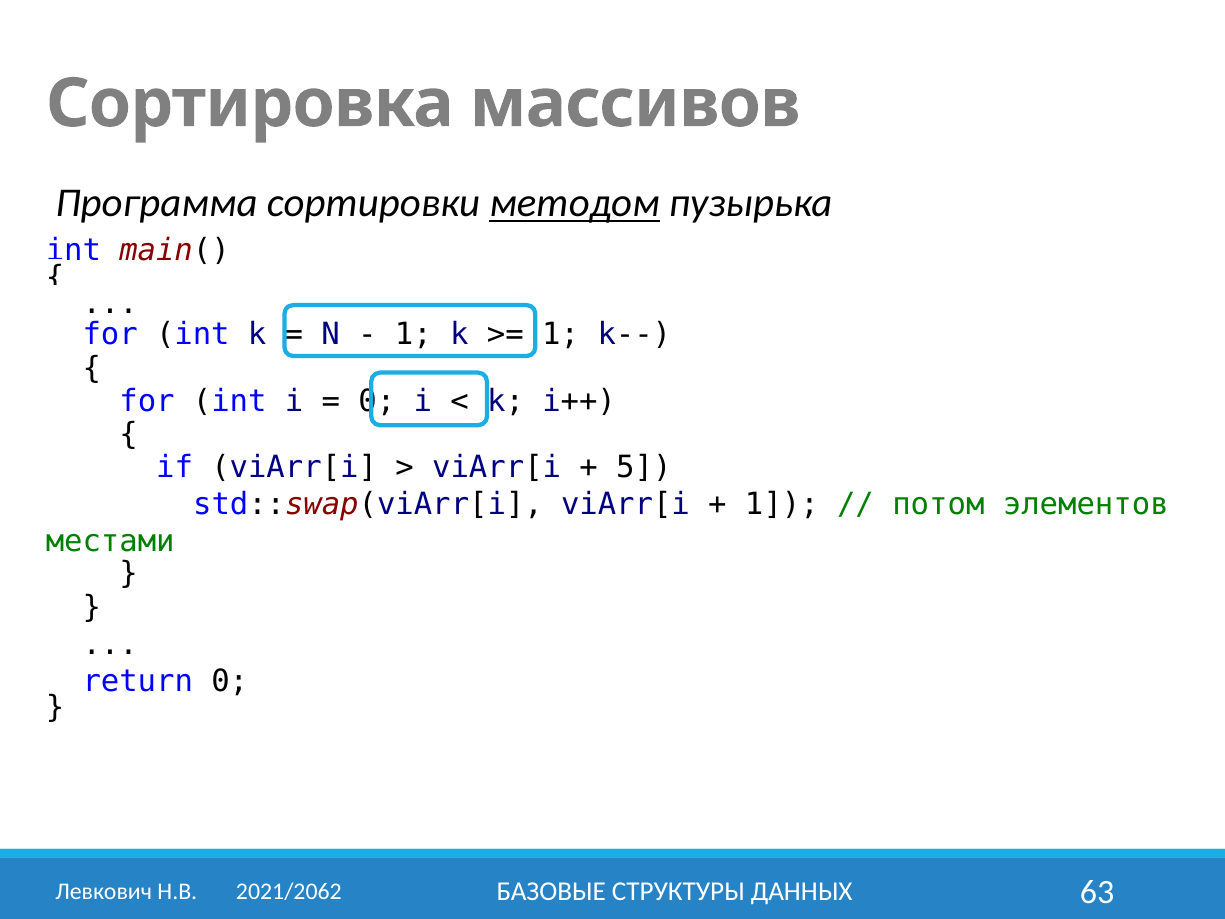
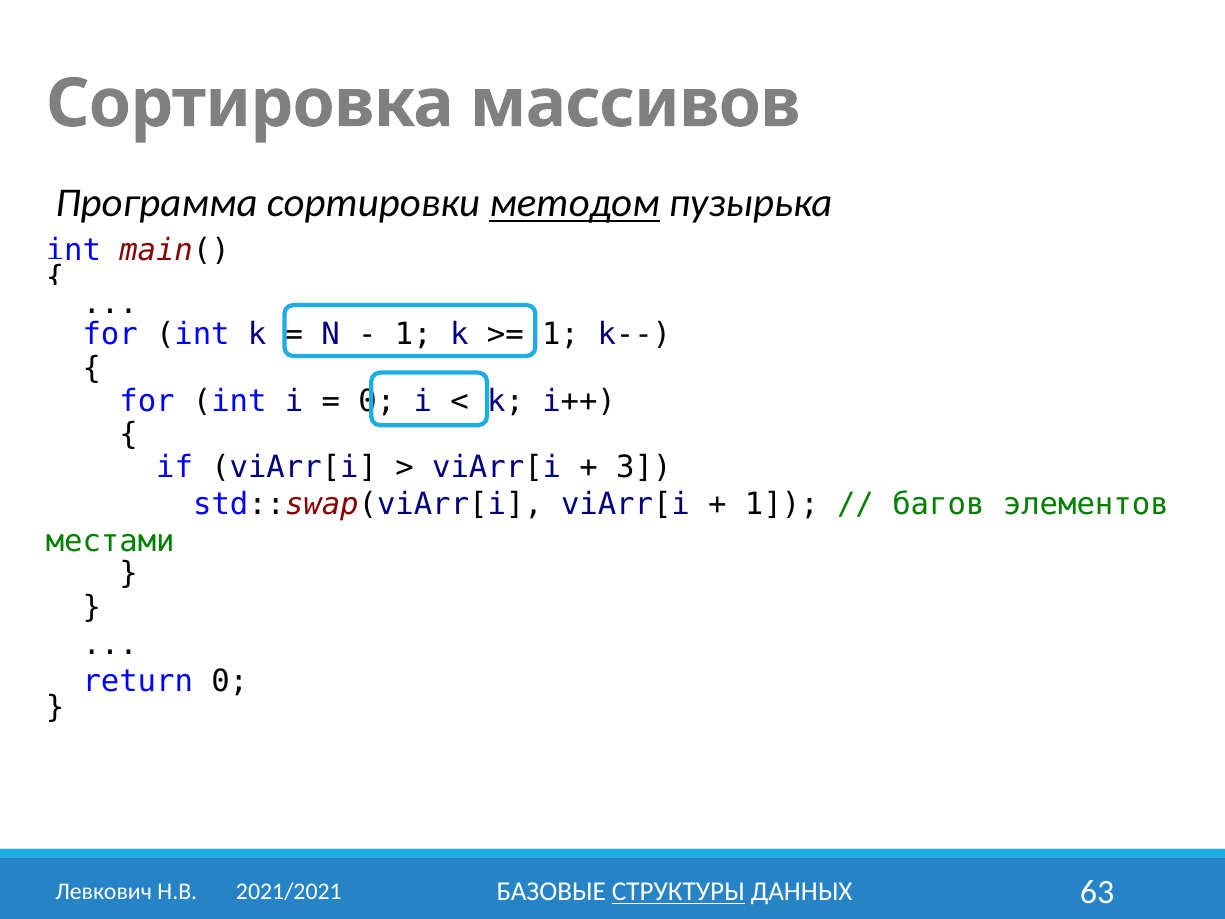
5: 5 -> 3
потом: потом -> багов
СТРУКТУРЫ underline: none -> present
2021/2062: 2021/2062 -> 2021/2021
